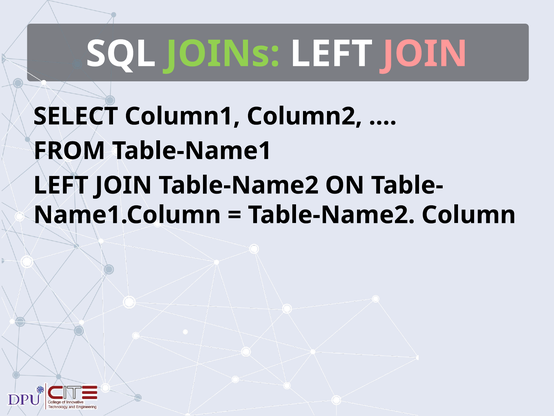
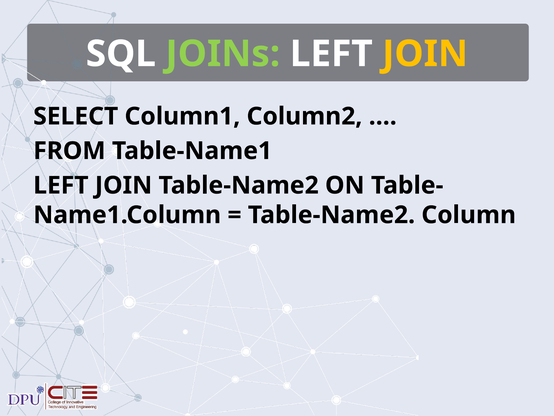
JOIN at (425, 54) colour: pink -> yellow
